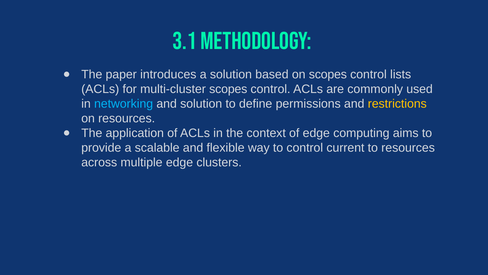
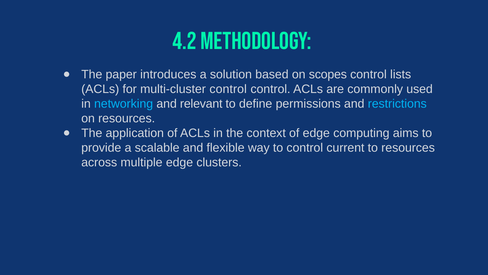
3.1: 3.1 -> 4.2
multi-cluster scopes: scopes -> control
and solution: solution -> relevant
restrictions colour: yellow -> light blue
